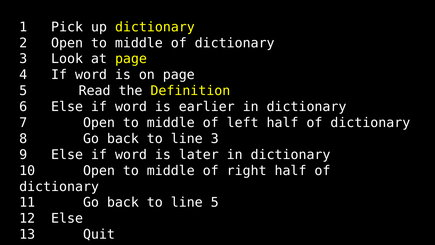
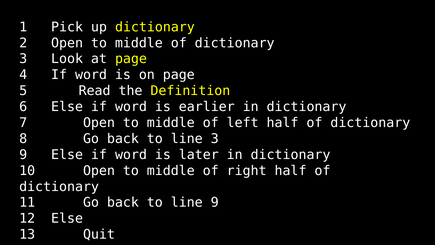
line 5: 5 -> 9
